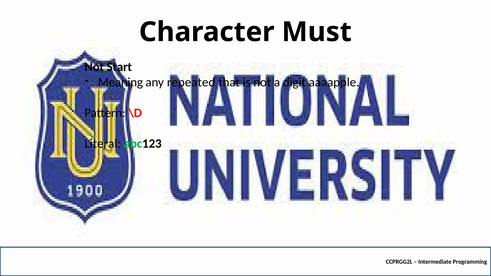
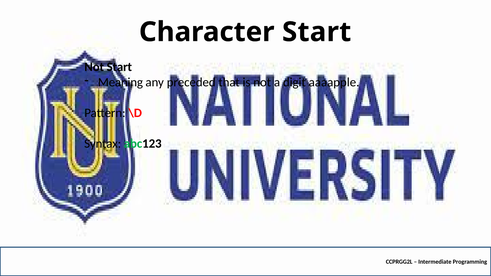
Character Must: Must -> Start
repeated: repeated -> preceded
Literal: Literal -> Syntax
